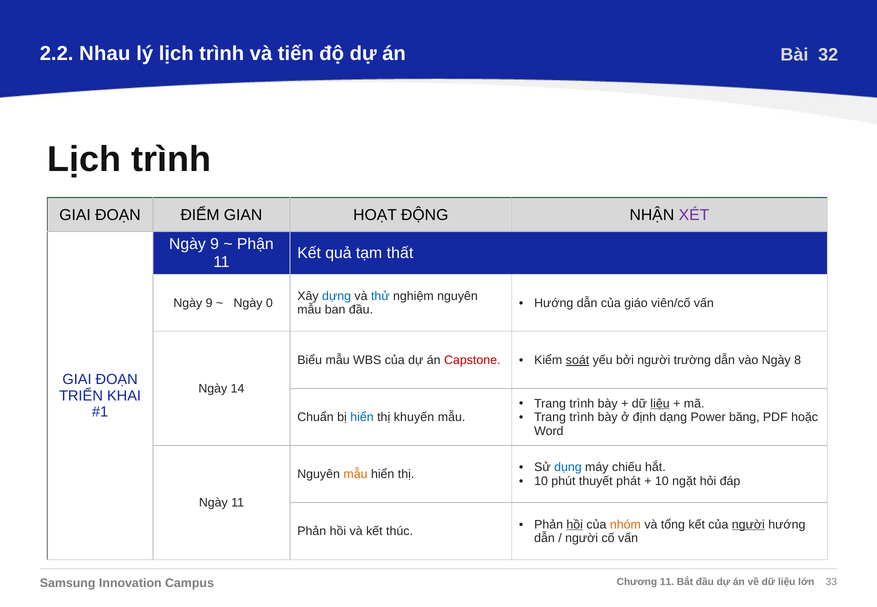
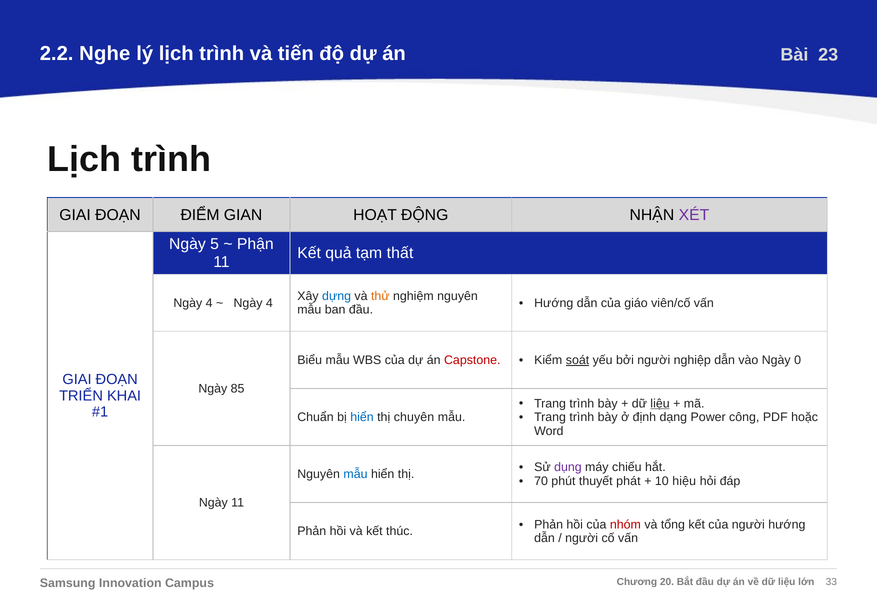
Nhau: Nhau -> Nghe
32: 32 -> 23
9 at (215, 244): 9 -> 5
thử colour: blue -> orange
9 at (209, 303): 9 -> 4
0 at (269, 303): 0 -> 4
trường: trường -> nghiệp
8: 8 -> 0
14: 14 -> 85
băng: băng -> công
khuyến: khuyến -> chuyên
dụng colour: blue -> purple
mẫu at (355, 474) colour: orange -> blue
10 at (541, 481): 10 -> 70
ngặt: ngặt -> hiệu
hồi at (575, 525) underline: present -> none
nhóm colour: orange -> red
người at (748, 525) underline: present -> none
11 at (667, 582): 11 -> 20
